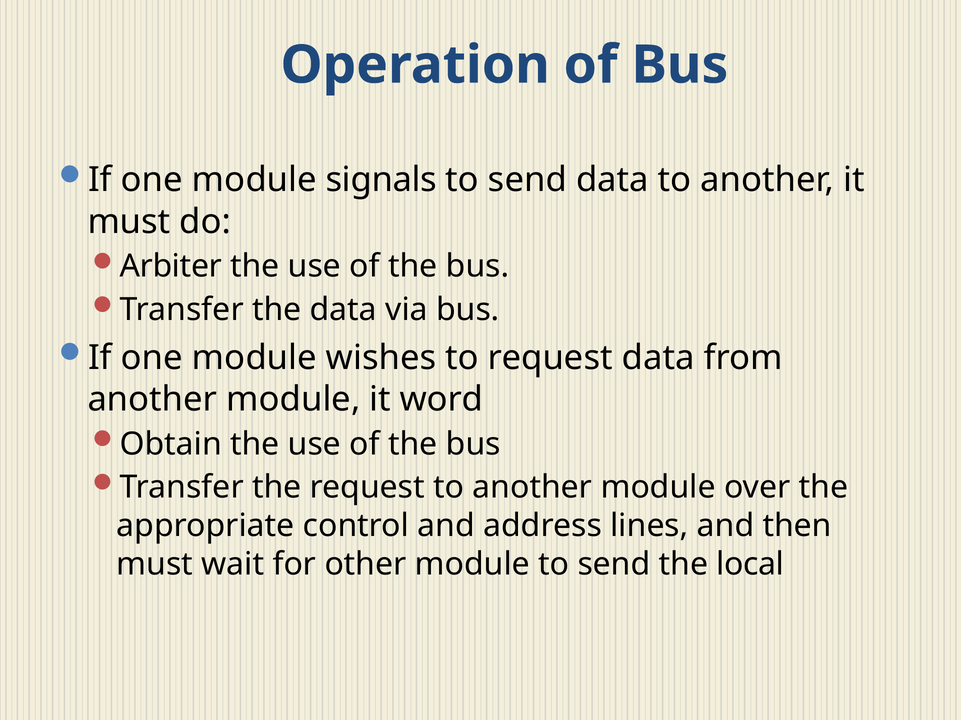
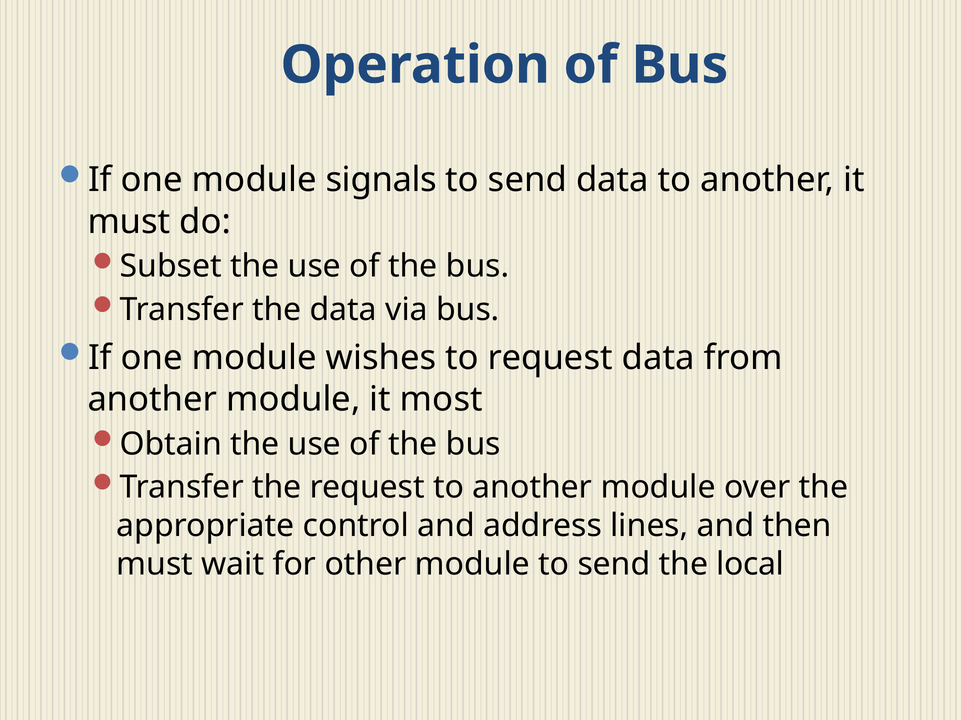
Arbiter: Arbiter -> Subset
word: word -> most
